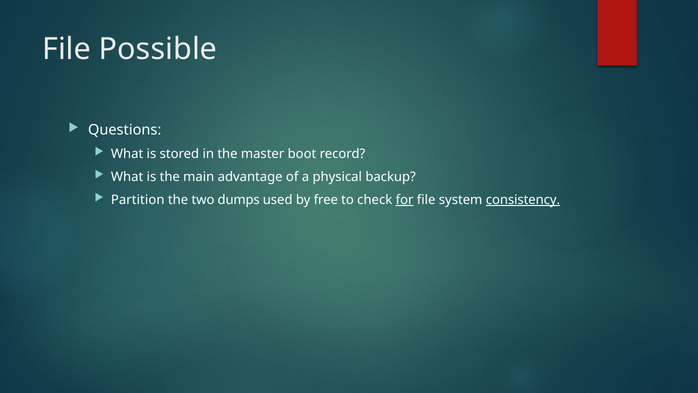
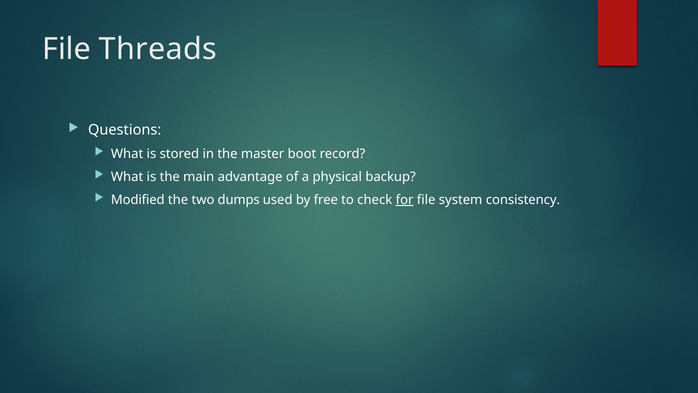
Possible: Possible -> Threads
Partition: Partition -> Modified
consistency underline: present -> none
